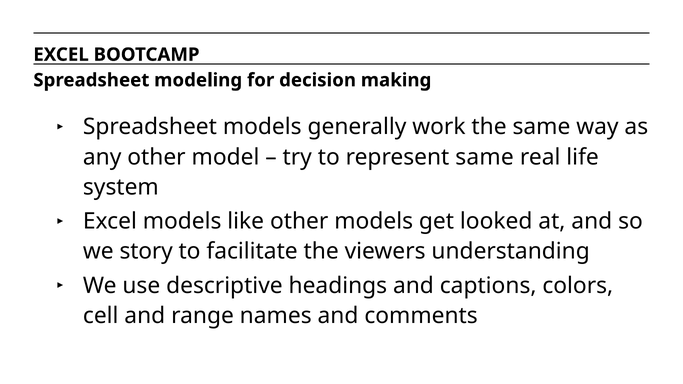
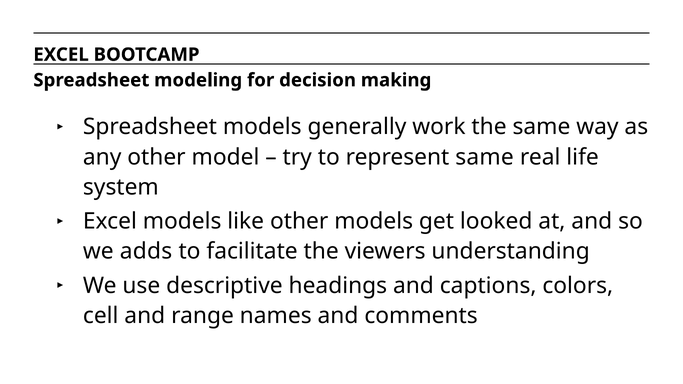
story: story -> adds
